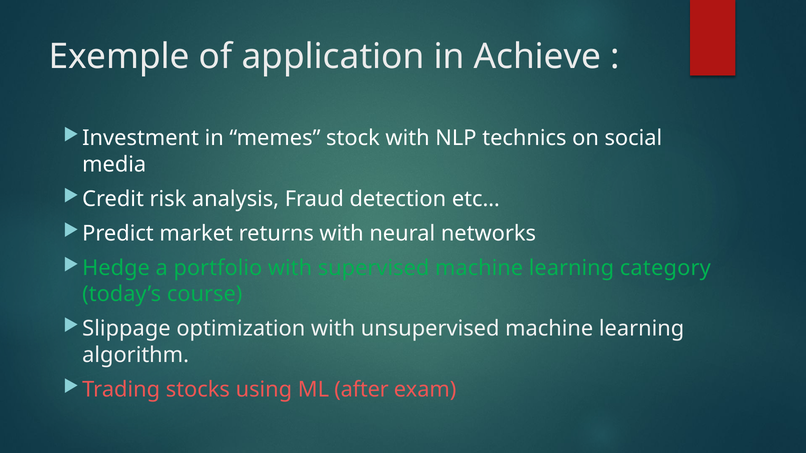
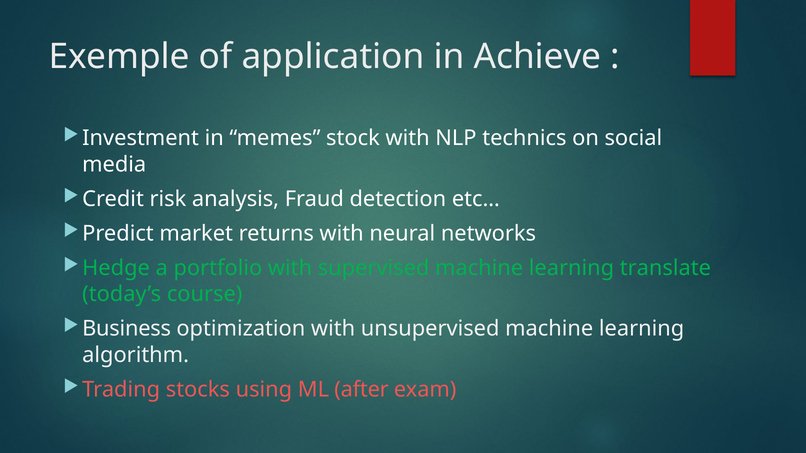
category: category -> translate
Slippage: Slippage -> Business
